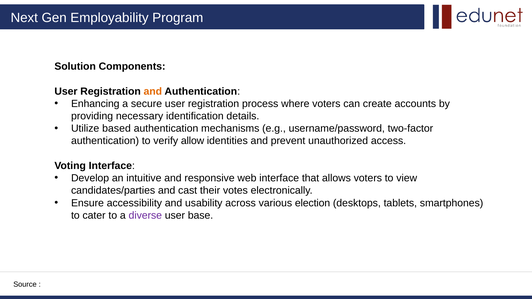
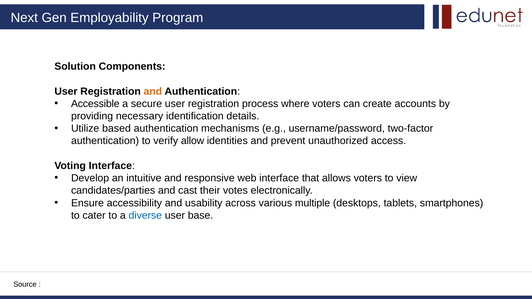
Enhancing: Enhancing -> Accessible
election: election -> multiple
diverse colour: purple -> blue
